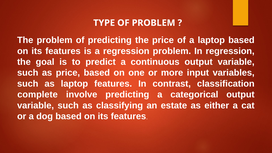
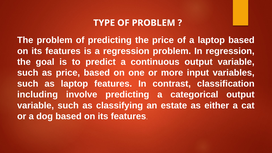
complete: complete -> including
